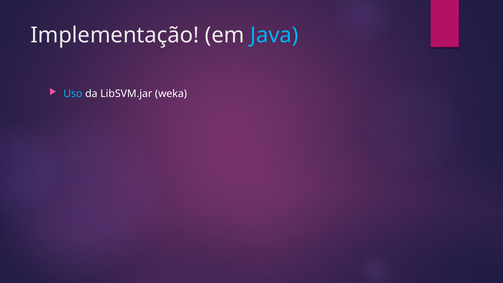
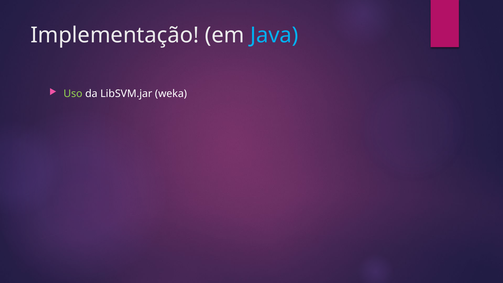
Uso colour: light blue -> light green
